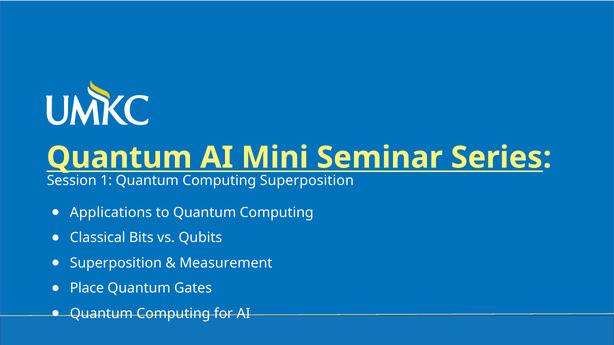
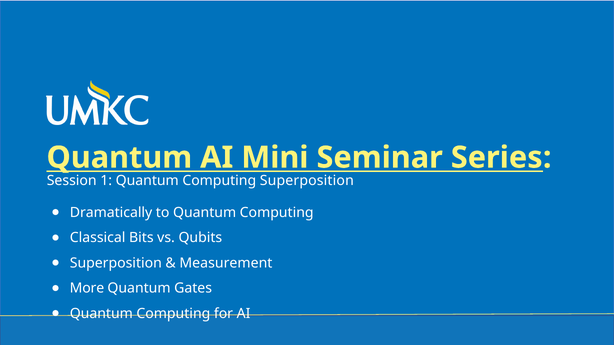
Applications: Applications -> Dramatically
Place: Place -> More
